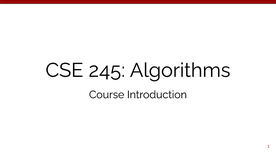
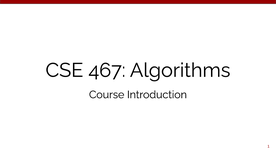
245: 245 -> 467
